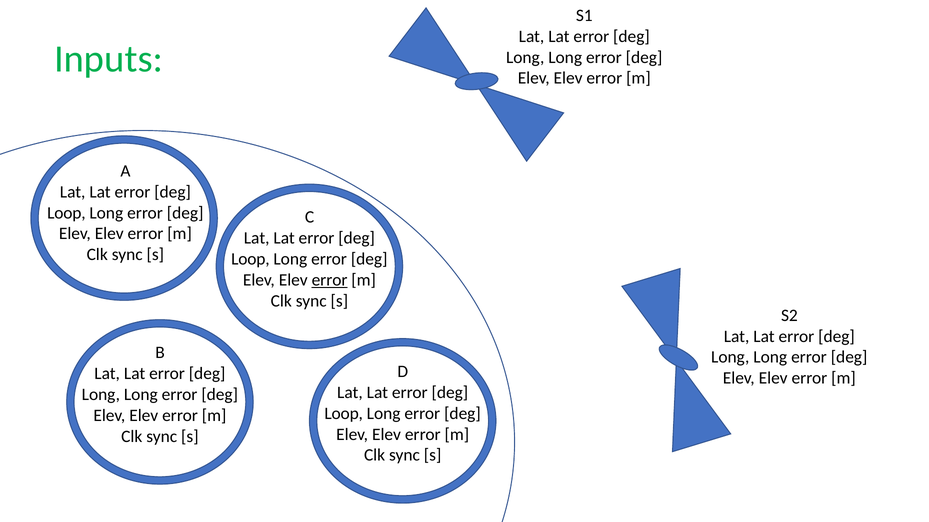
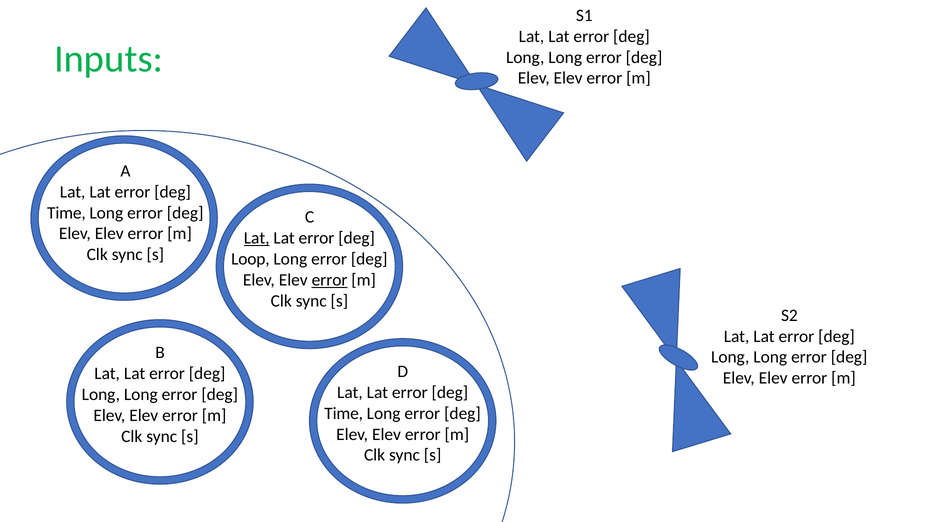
Loop at (66, 213): Loop -> Time
Lat at (257, 238) underline: none -> present
Loop at (344, 414): Loop -> Time
